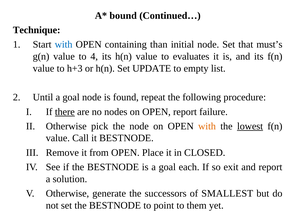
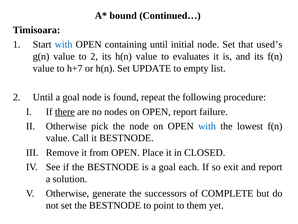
Technique: Technique -> Timisoara
containing than: than -> until
must’s: must’s -> used’s
to 4: 4 -> 2
h+3: h+3 -> h+7
with at (207, 126) colour: orange -> blue
lowest underline: present -> none
SMALLEST: SMALLEST -> COMPLETE
